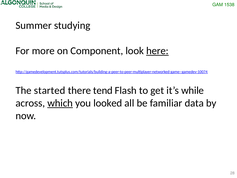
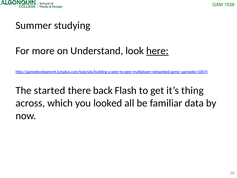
Component: Component -> Understand
tend: tend -> back
while: while -> thing
which underline: present -> none
